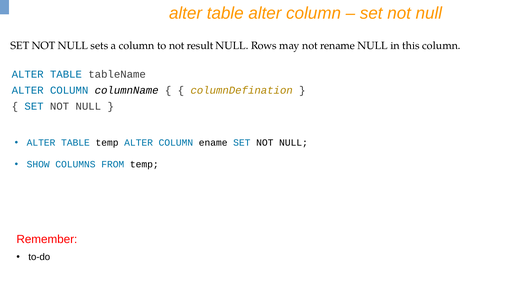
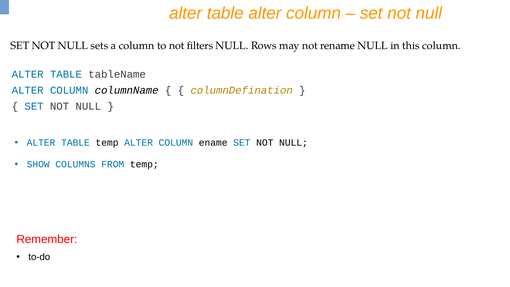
result: result -> filters
